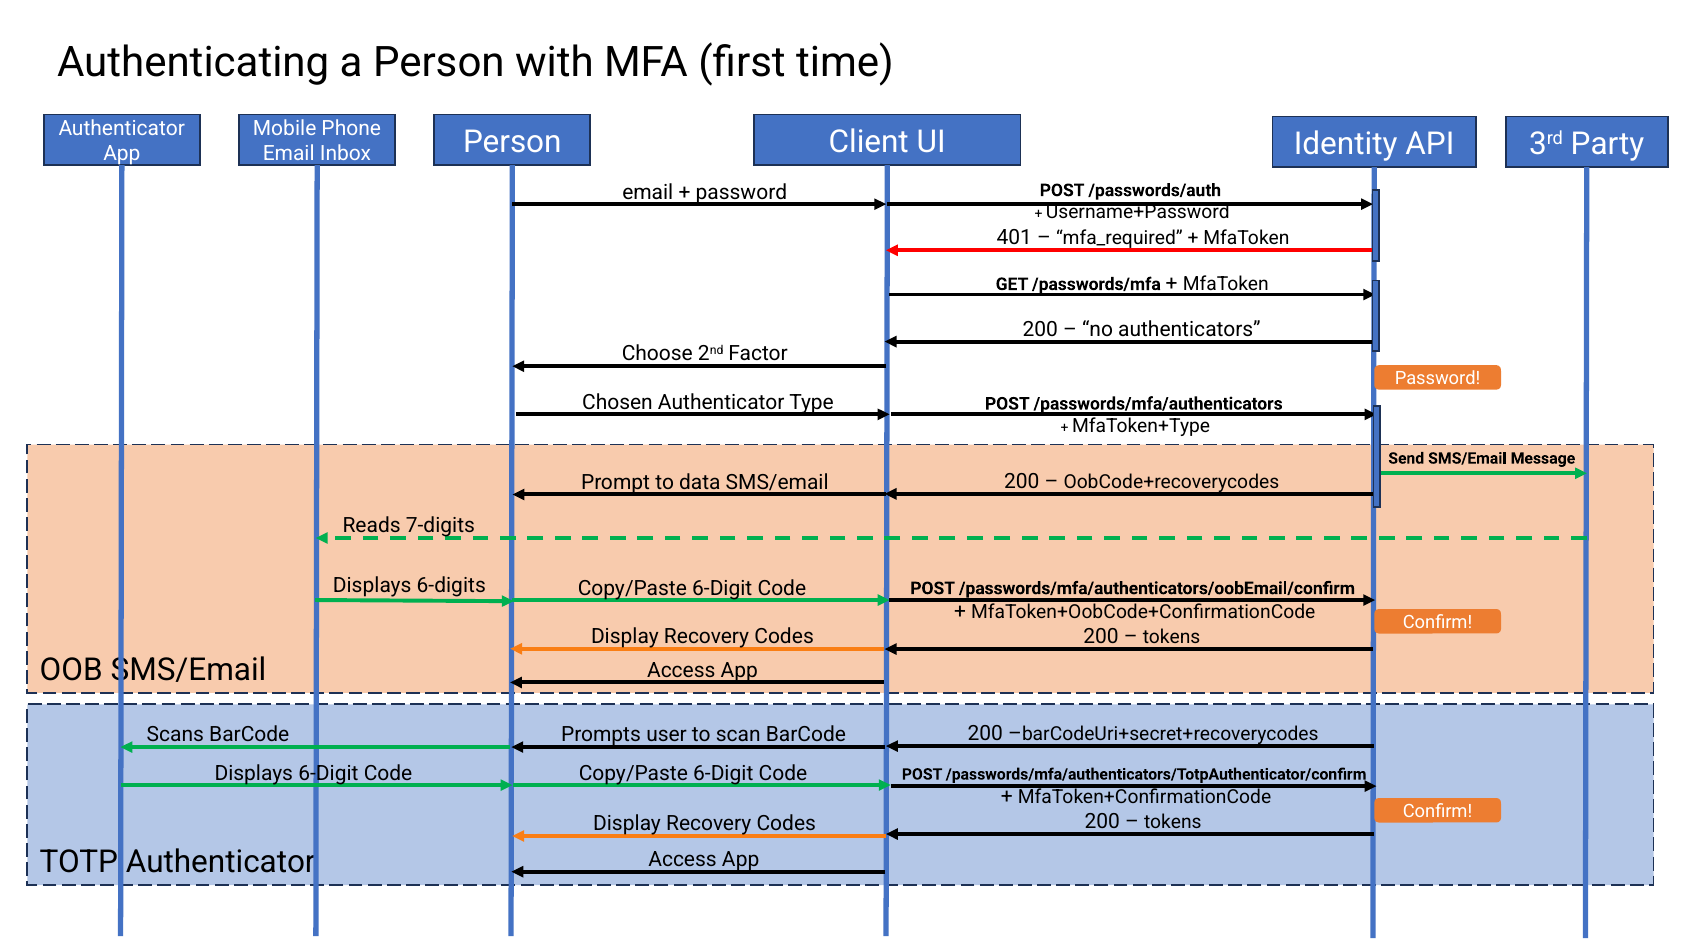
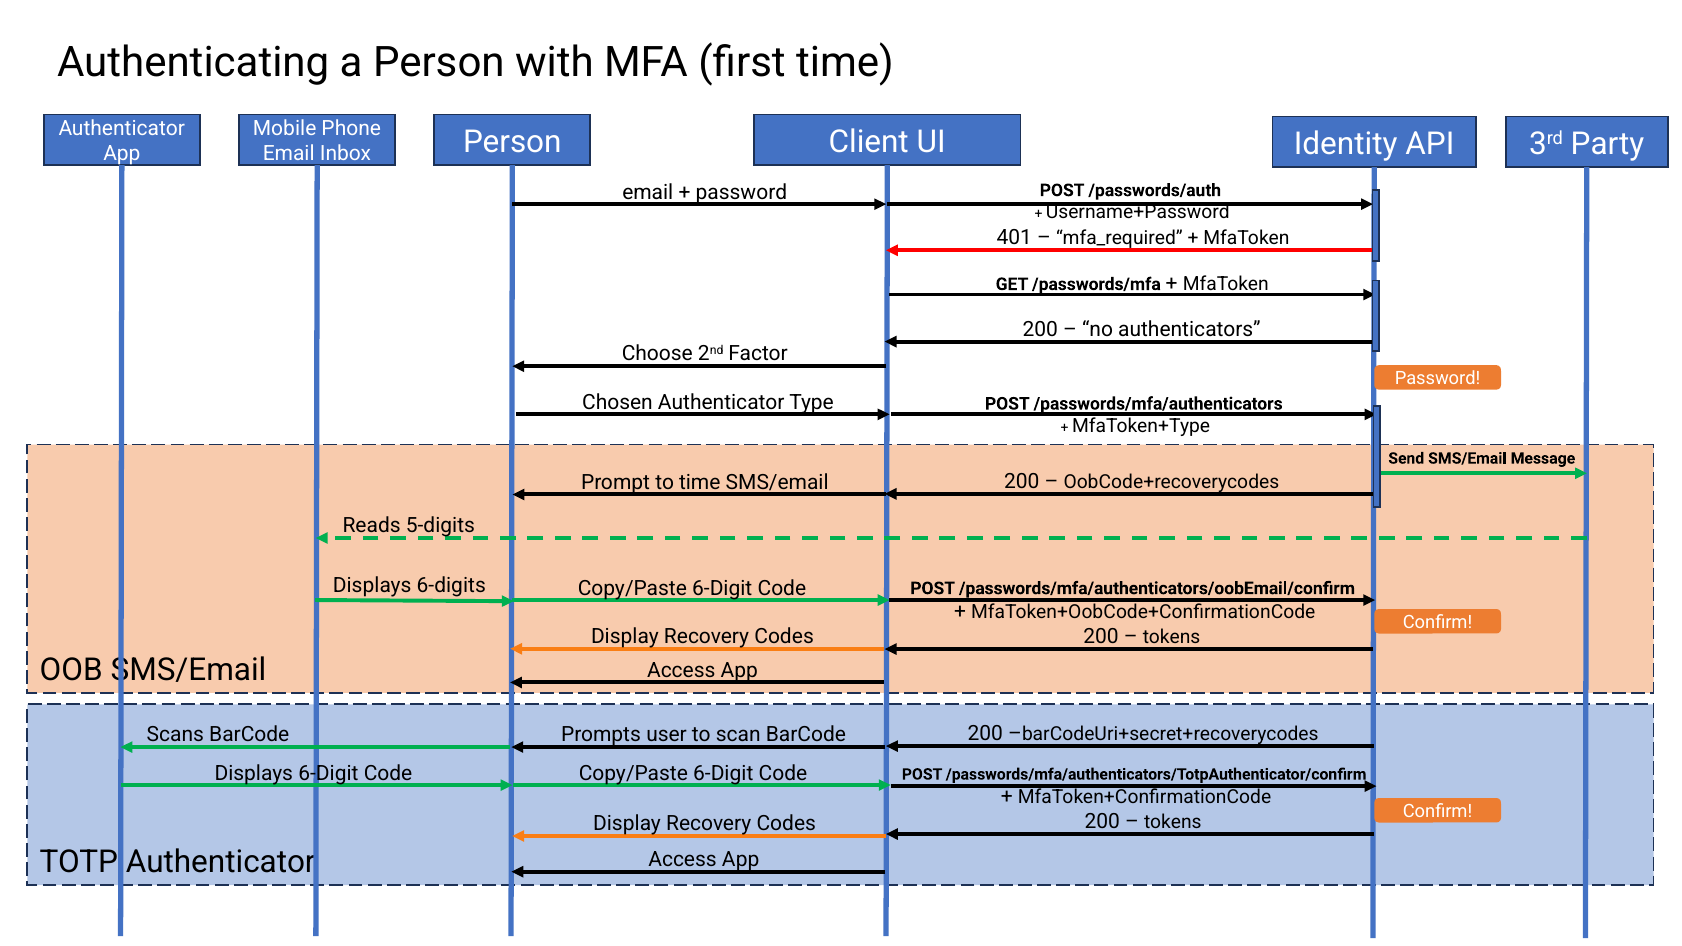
to data: data -> time
7-digits: 7-digits -> 5-digits
